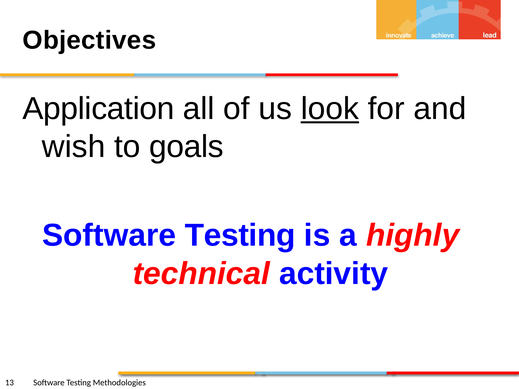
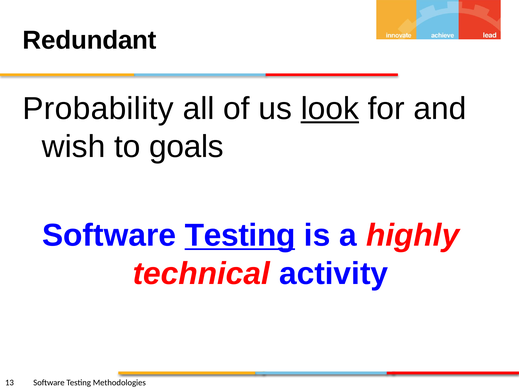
Objectives: Objectives -> Redundant
Application: Application -> Probability
Testing at (240, 236) underline: none -> present
